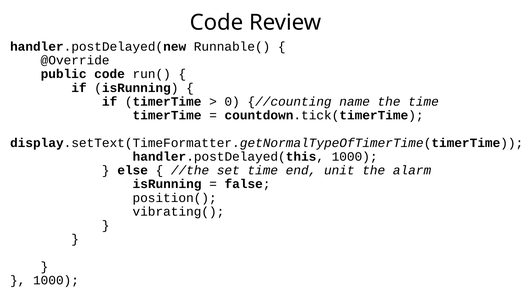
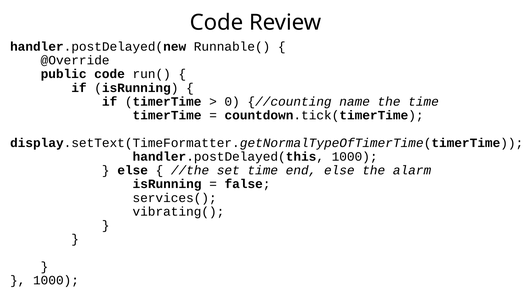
end unit: unit -> else
position(: position( -> services(
